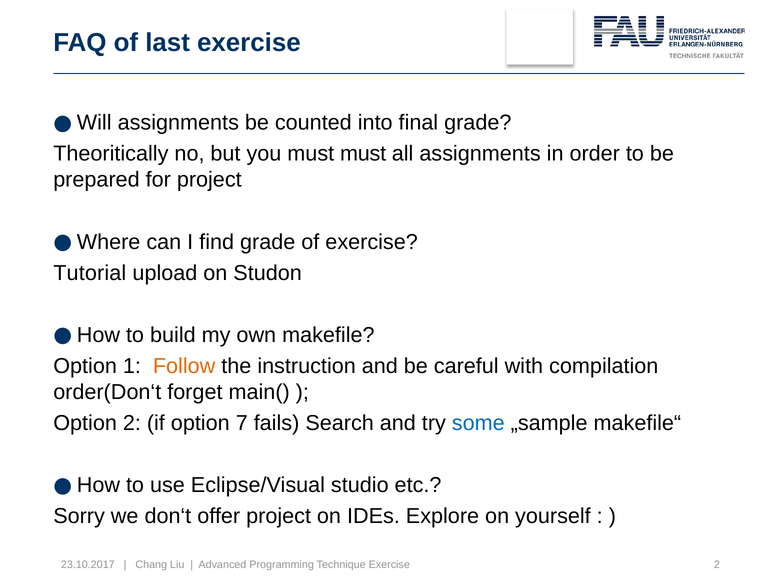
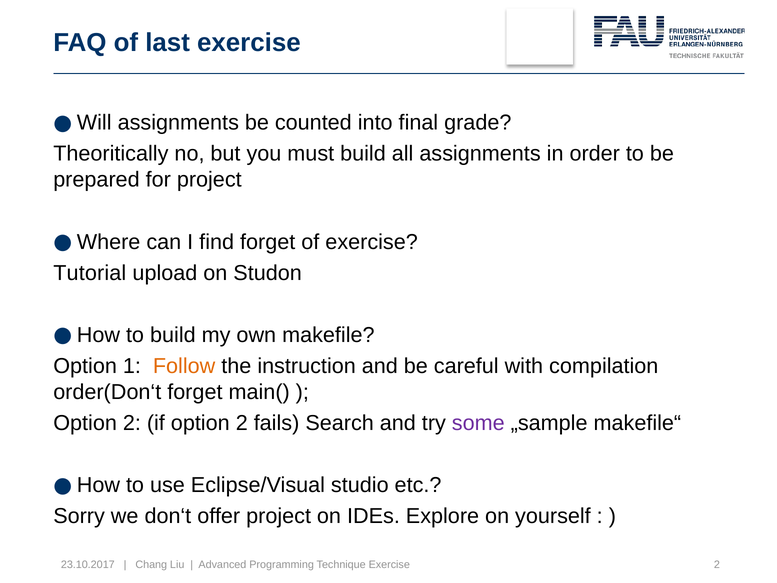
must must: must -> build
find grade: grade -> forget
if option 7: 7 -> 2
some colour: blue -> purple
